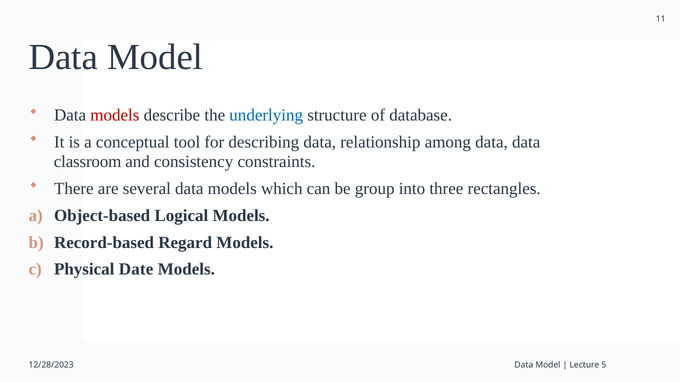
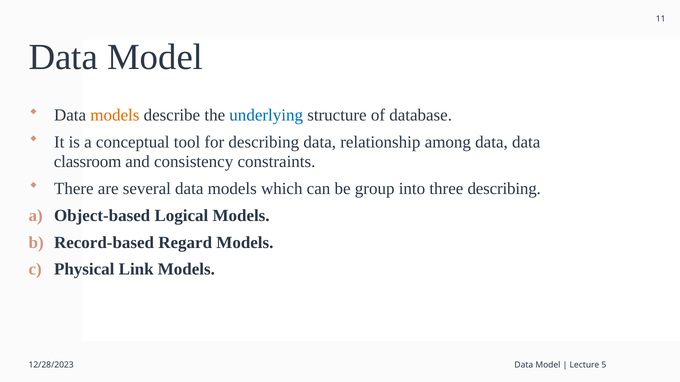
models at (115, 115) colour: red -> orange
three rectangles: rectangles -> describing
Date: Date -> Link
